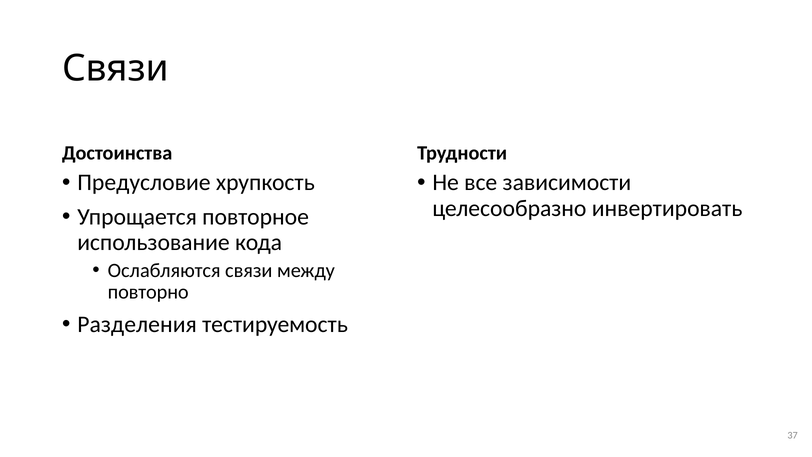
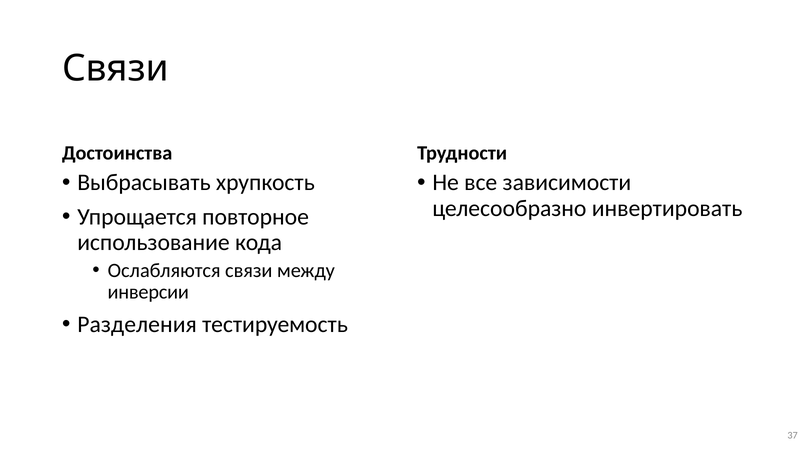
Предусловие: Предусловие -> Выбрасывать
повторно: повторно -> инверсии
